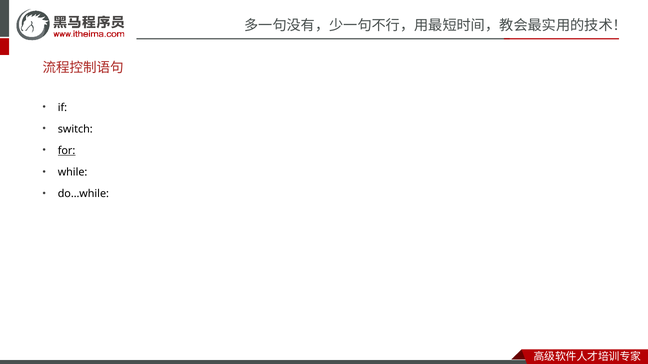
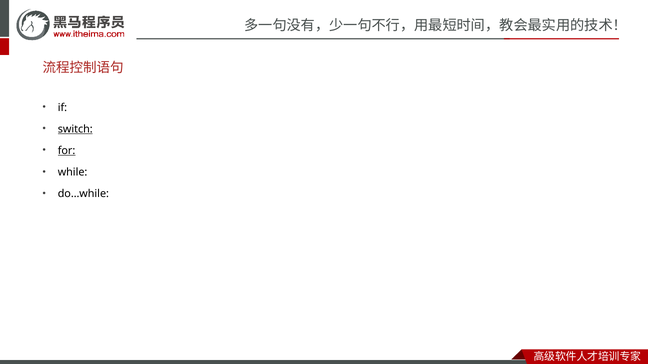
switch underline: none -> present
